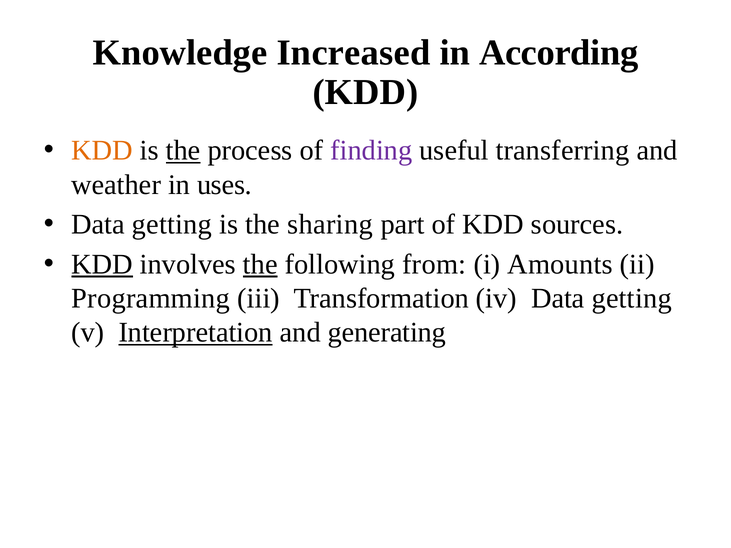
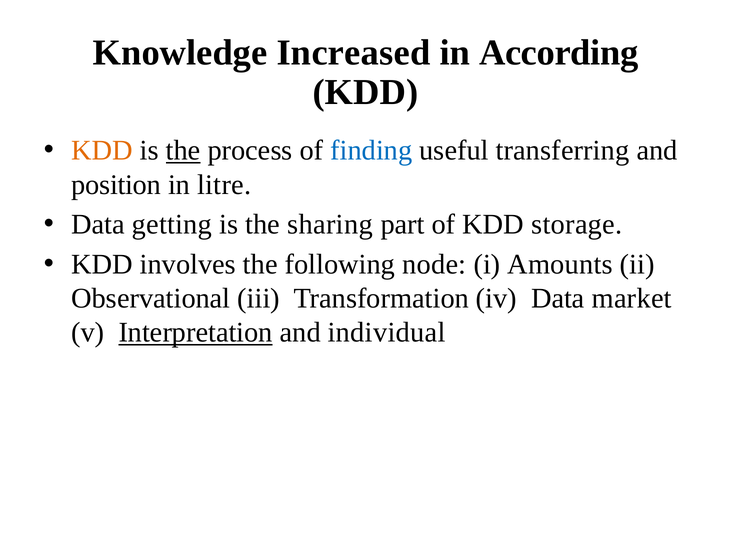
finding colour: purple -> blue
weather: weather -> position
uses: uses -> litre
sources: sources -> storage
KDD at (102, 264) underline: present -> none
the at (260, 264) underline: present -> none
from: from -> node
Programming: Programming -> Observational
iv Data getting: getting -> market
generating: generating -> individual
